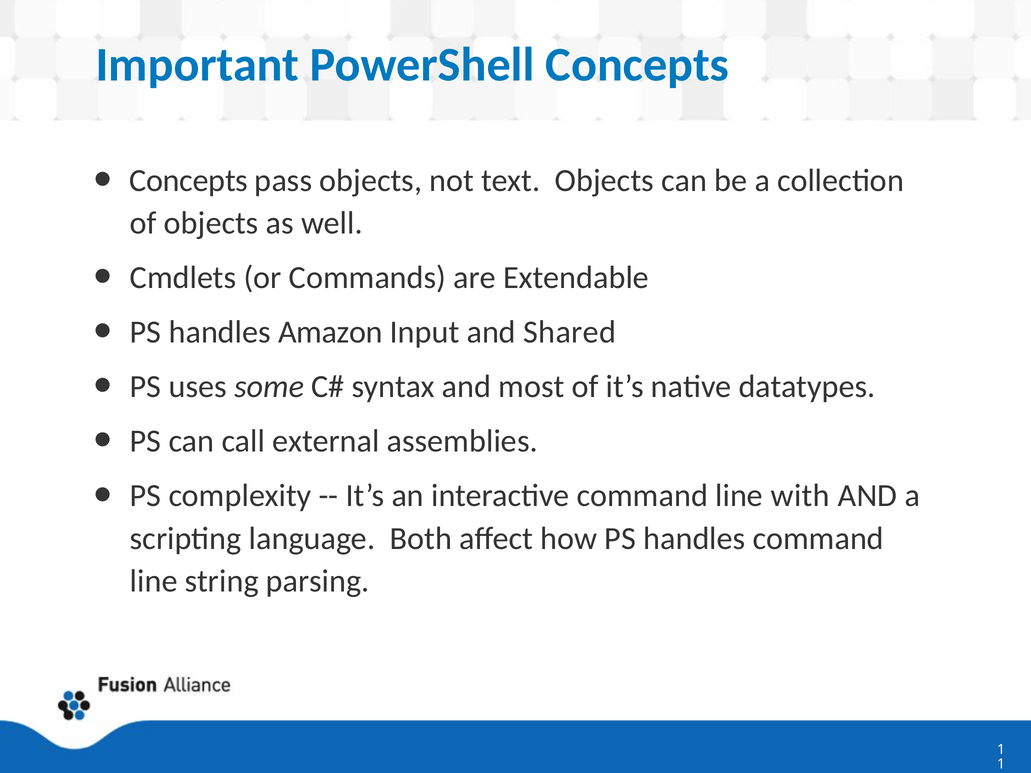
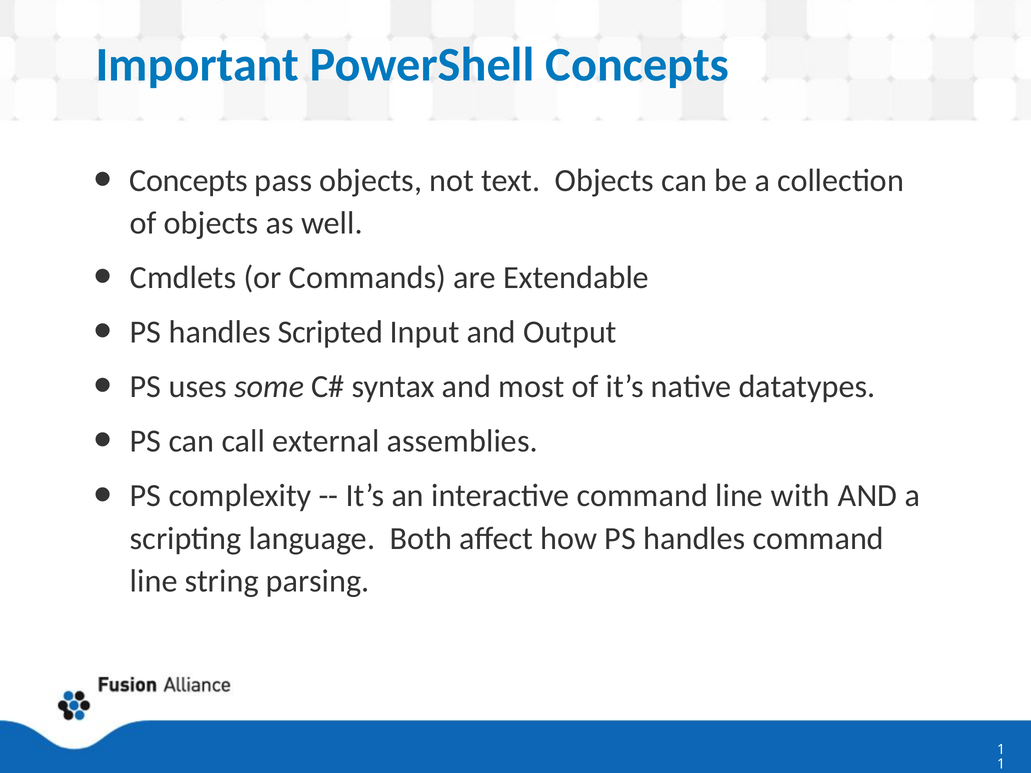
Amazon: Amazon -> Scripted
Shared: Shared -> Output
